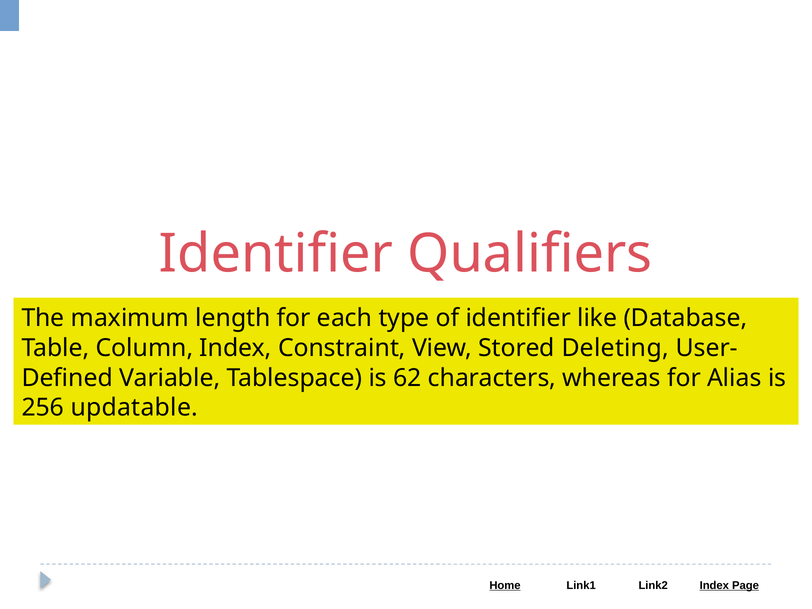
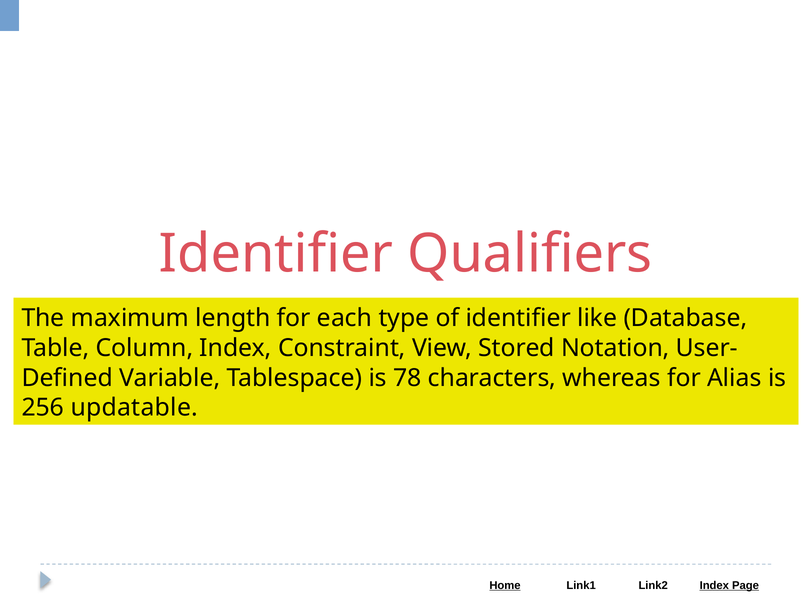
Deleting: Deleting -> Notation
62: 62 -> 78
